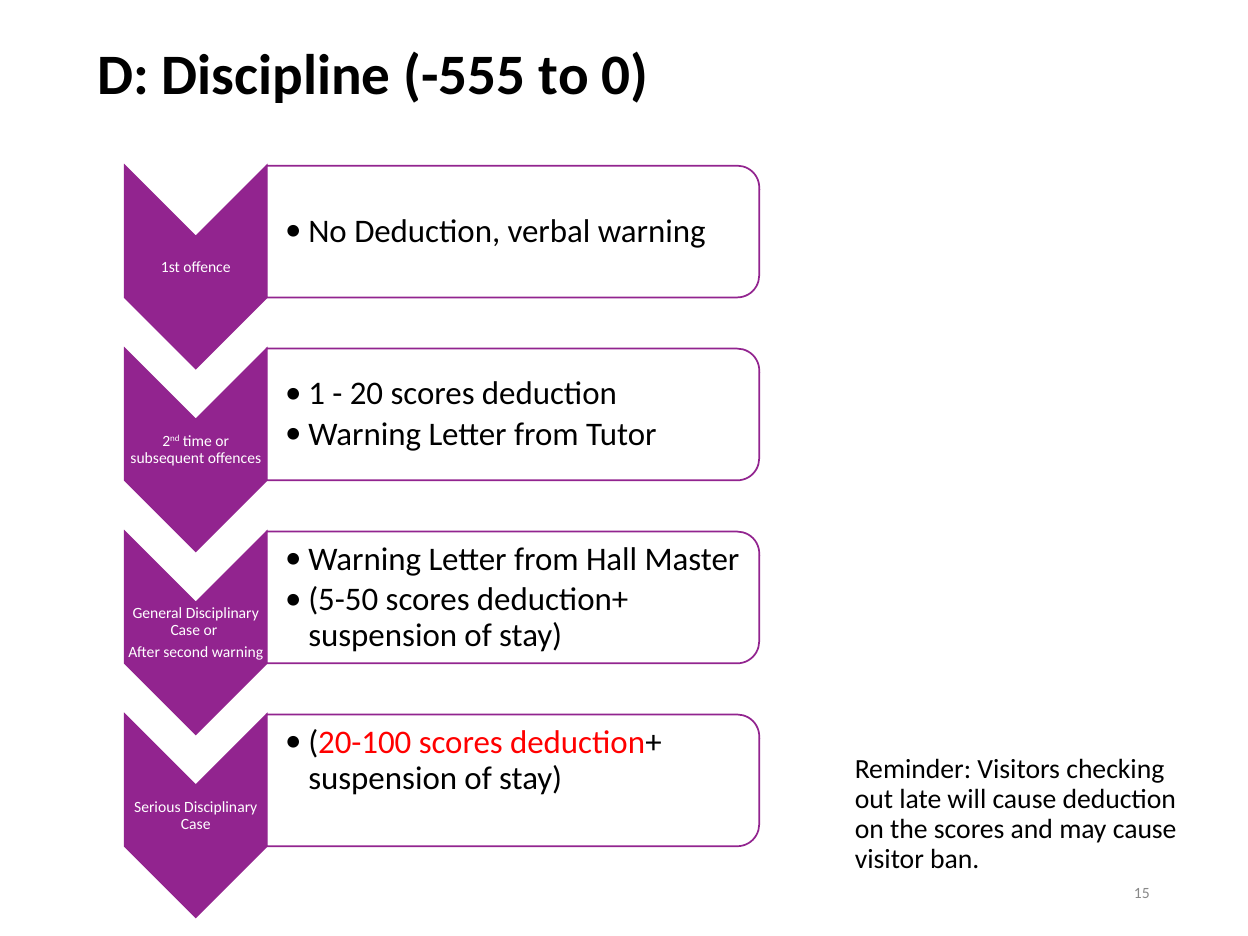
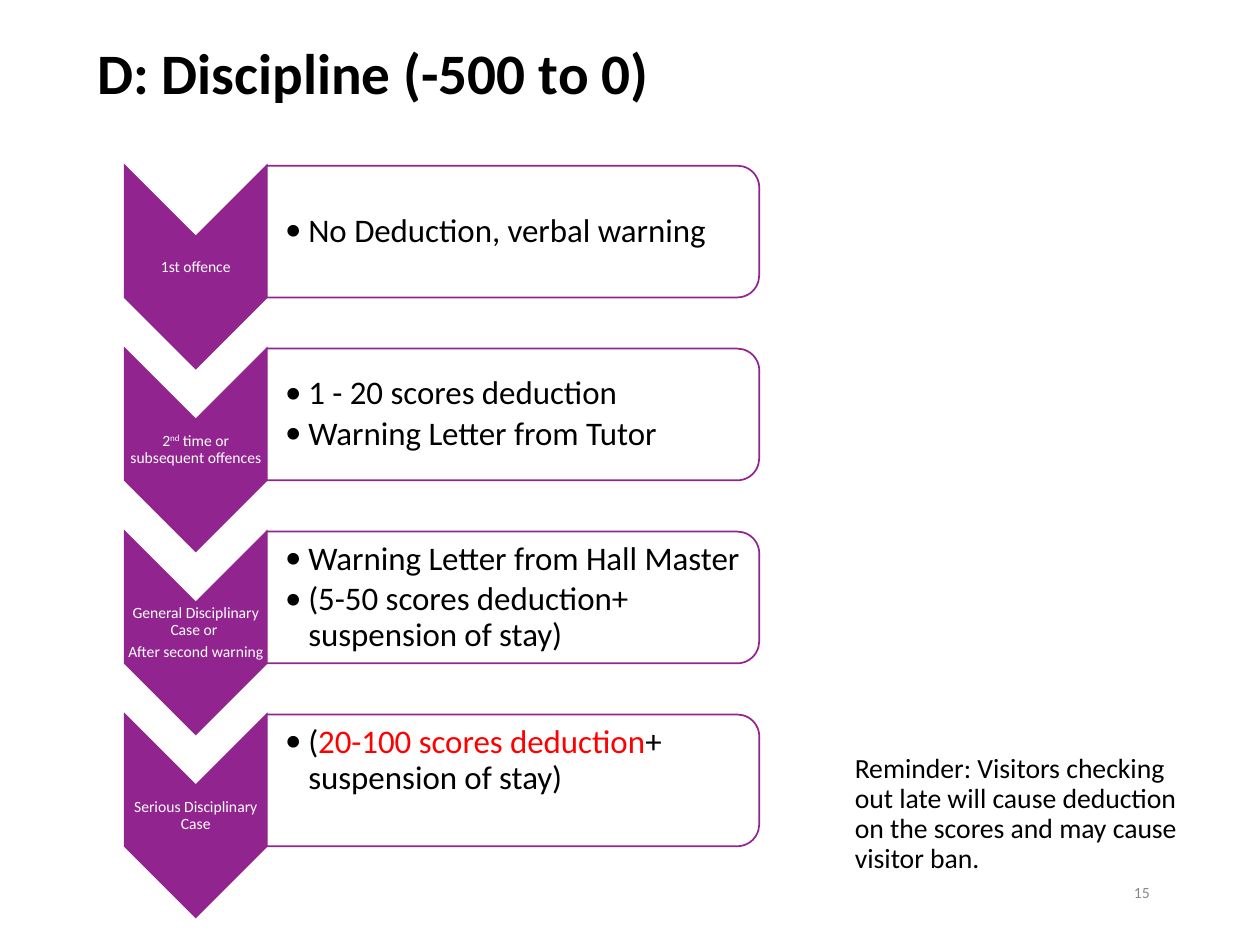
-555: -555 -> -500
